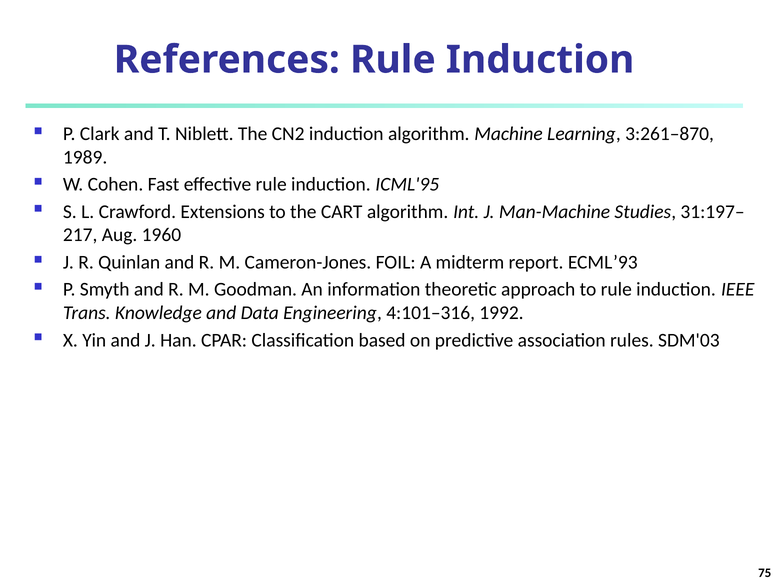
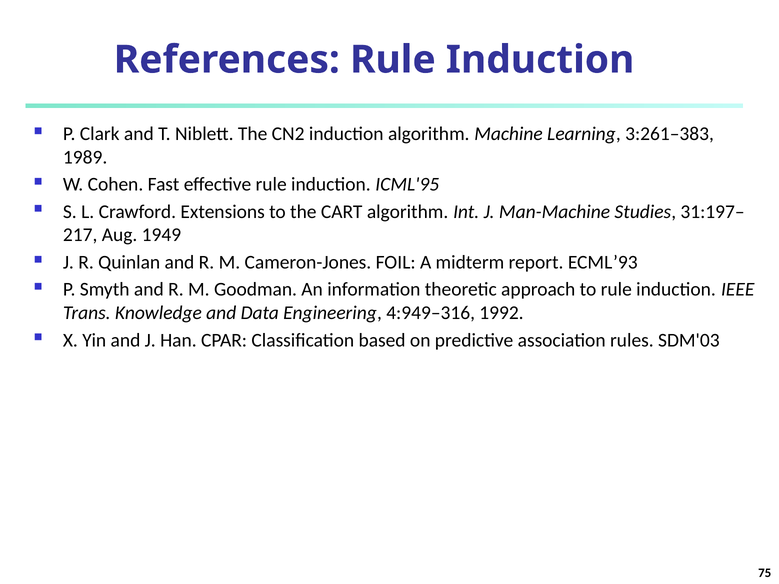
3:261–870: 3:261–870 -> 3:261–383
1960: 1960 -> 1949
4:101–316: 4:101–316 -> 4:949–316
